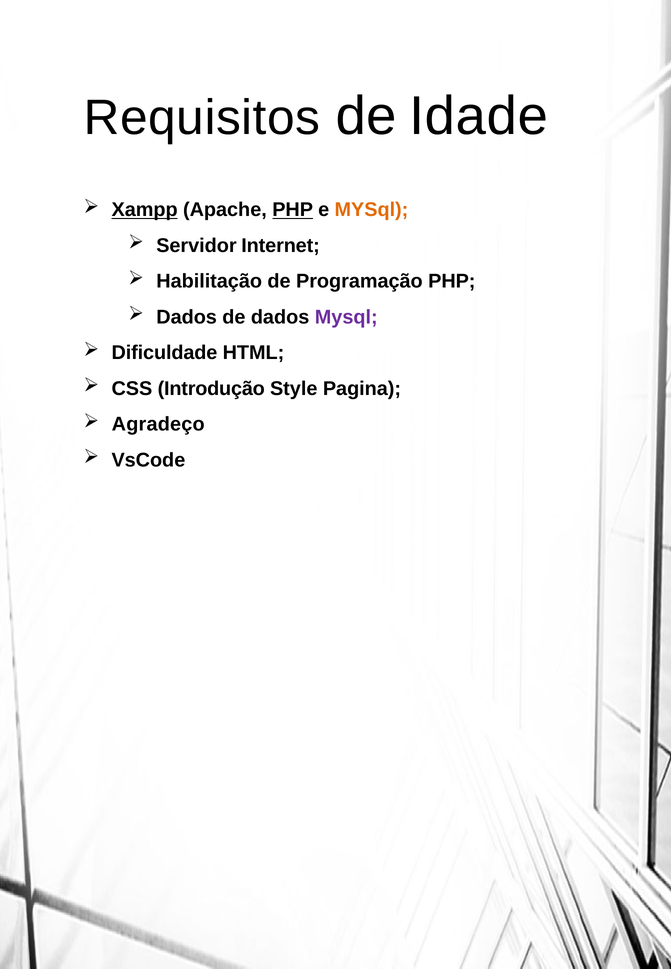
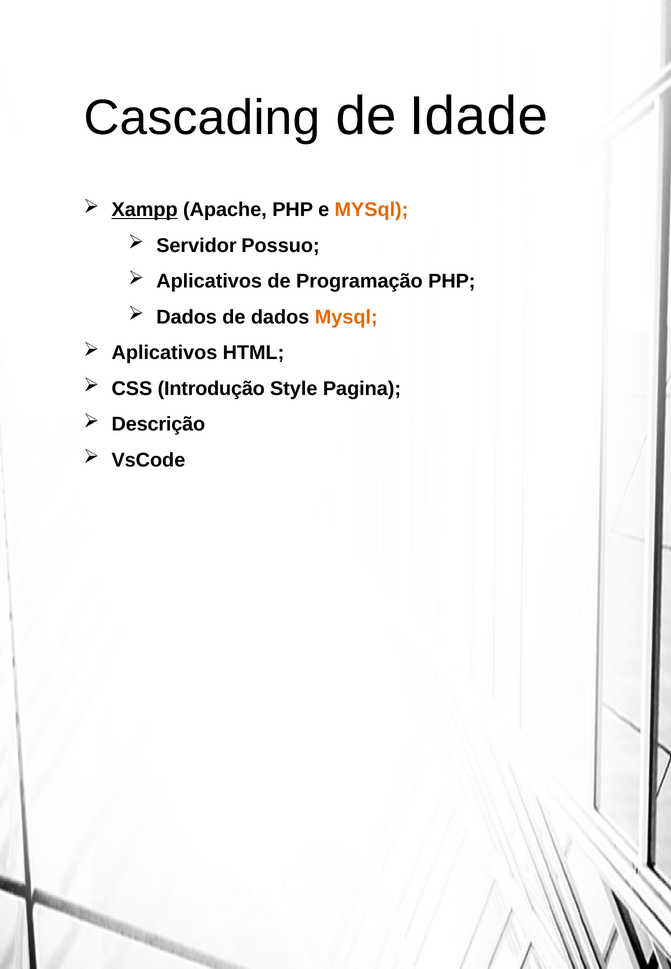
Requisitos: Requisitos -> Cascading
PHP at (293, 210) underline: present -> none
Internet: Internet -> Possuo
Habilitação at (209, 281): Habilitação -> Aplicativos
Mysql at (346, 317) colour: purple -> orange
Dificuldade at (164, 353): Dificuldade -> Aplicativos
Agradeço: Agradeço -> Descrição
